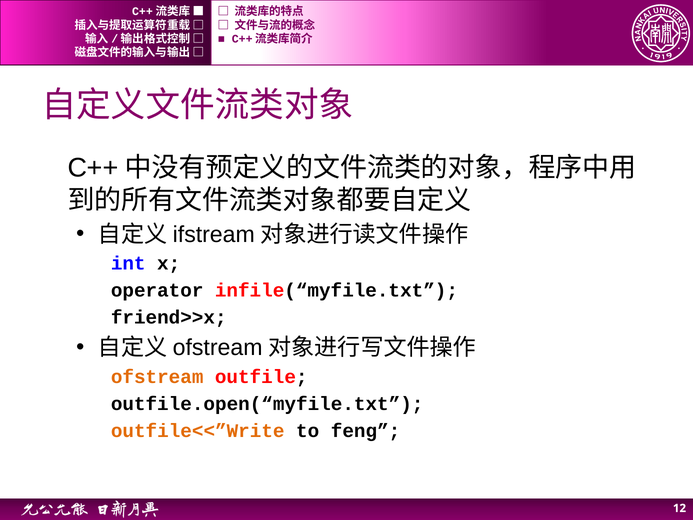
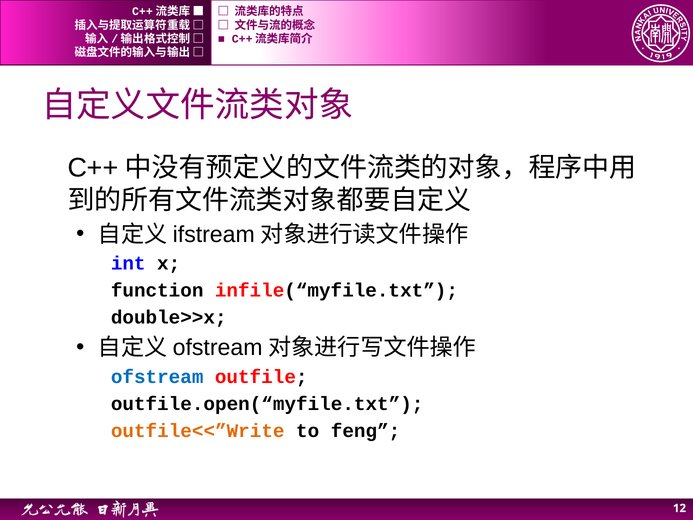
operator: operator -> function
friend>>x: friend>>x -> double>>x
ofstream colour: orange -> blue
